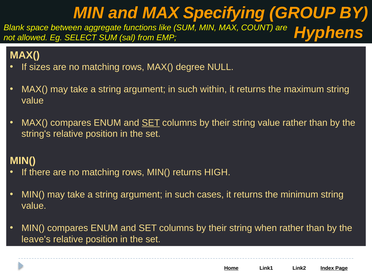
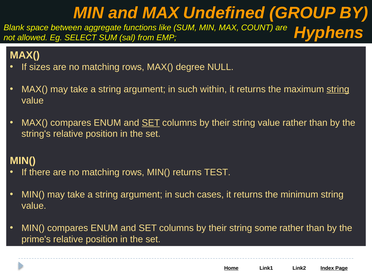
Specifying: Specifying -> Undefined
string at (338, 89) underline: none -> present
HIGH: HIGH -> TEST
when: when -> some
leave's: leave's -> prime's
